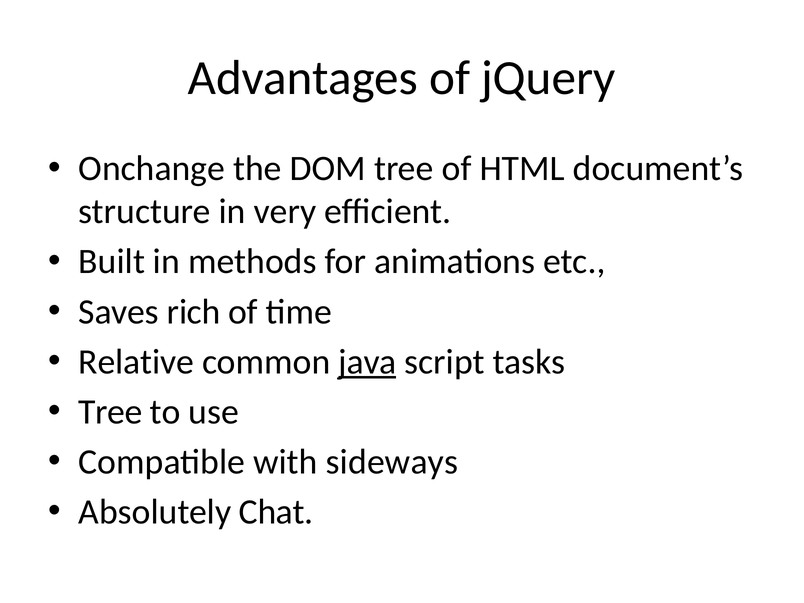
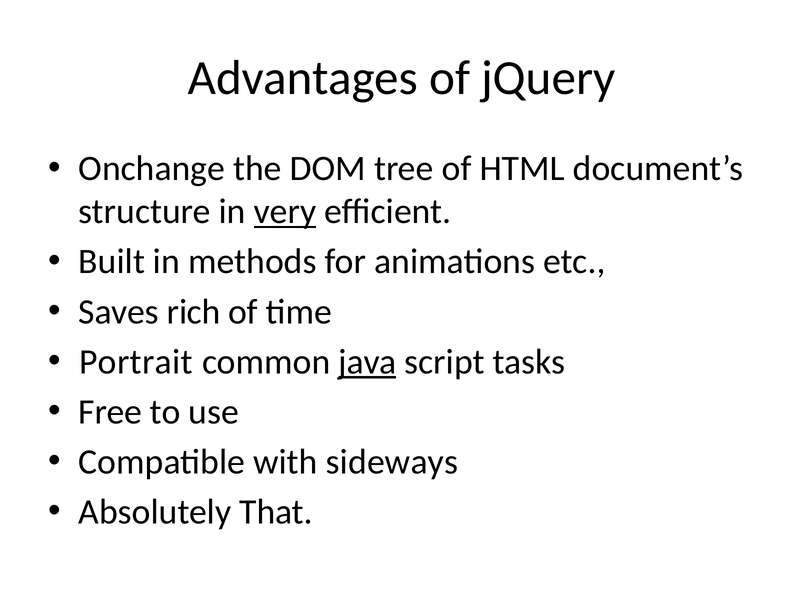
very underline: none -> present
Relative: Relative -> Portrait
Tree at (110, 412): Tree -> Free
Chat: Chat -> That
